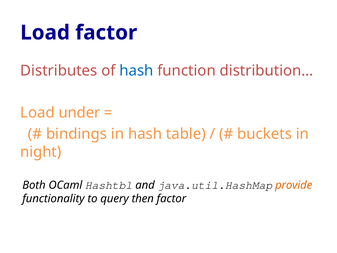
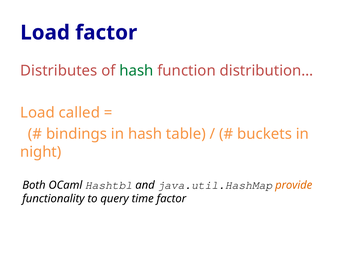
hash at (136, 71) colour: blue -> green
under: under -> called
then: then -> time
